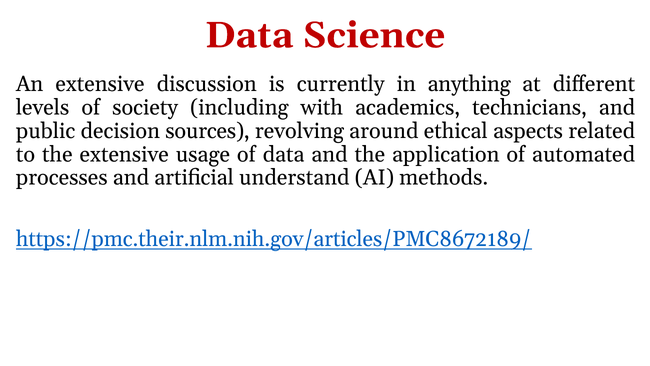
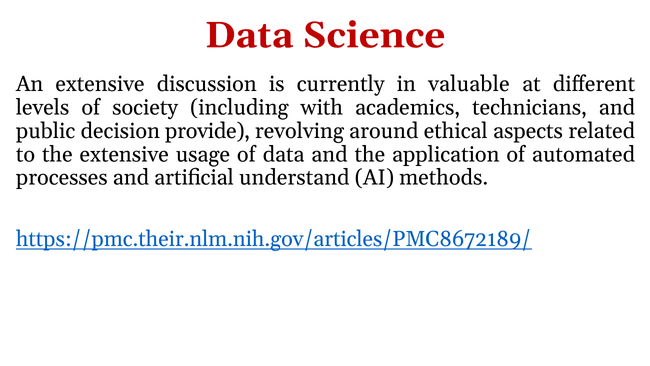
anything: anything -> valuable
sources: sources -> provide
